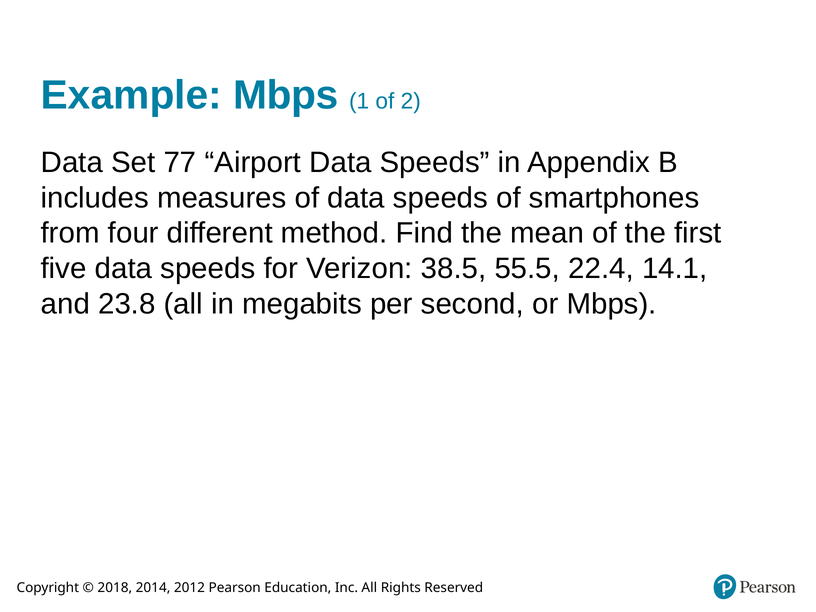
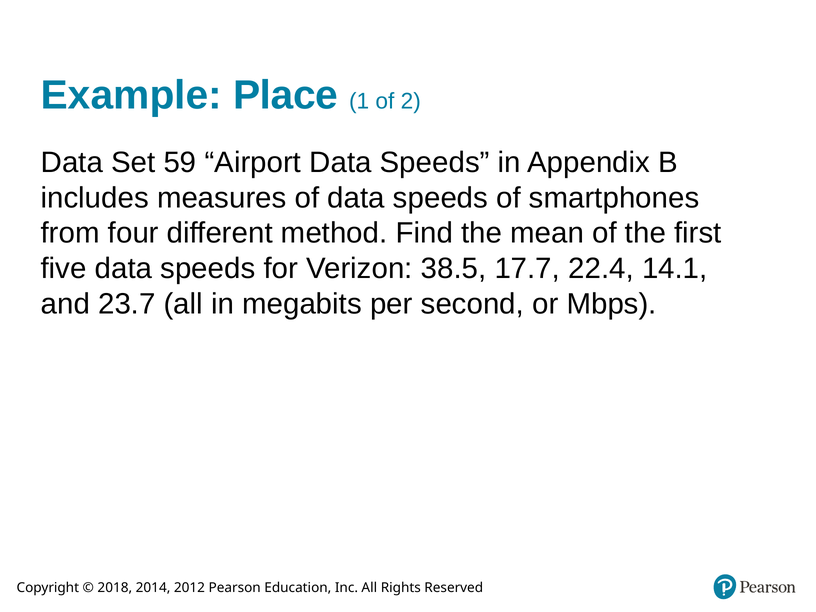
Example Mbps: Mbps -> Place
77: 77 -> 59
55.5: 55.5 -> 17.7
23.8: 23.8 -> 23.7
